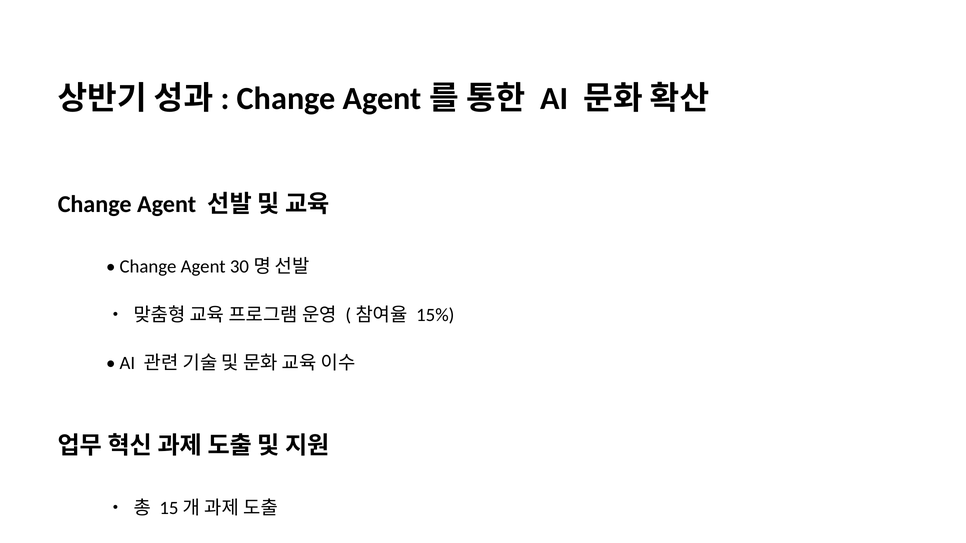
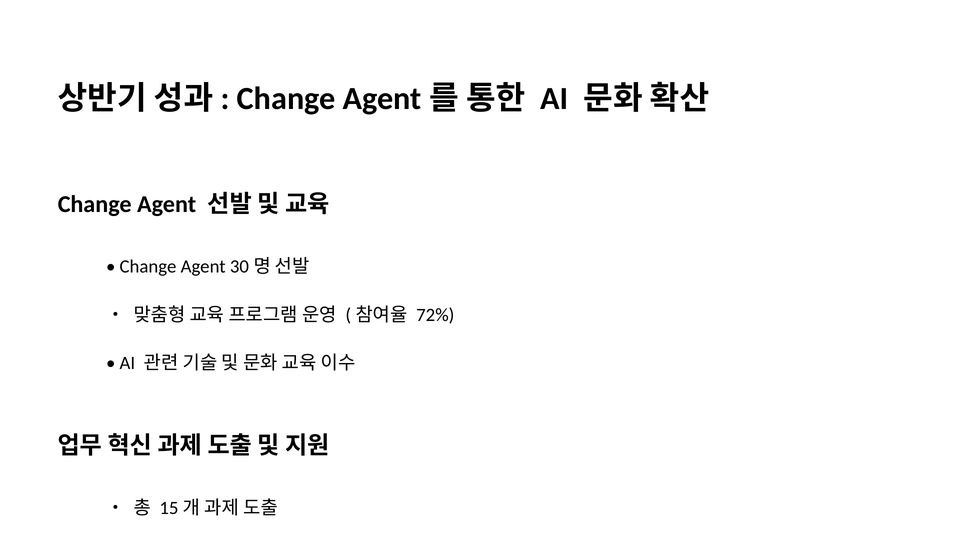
15%: 15% -> 72%
